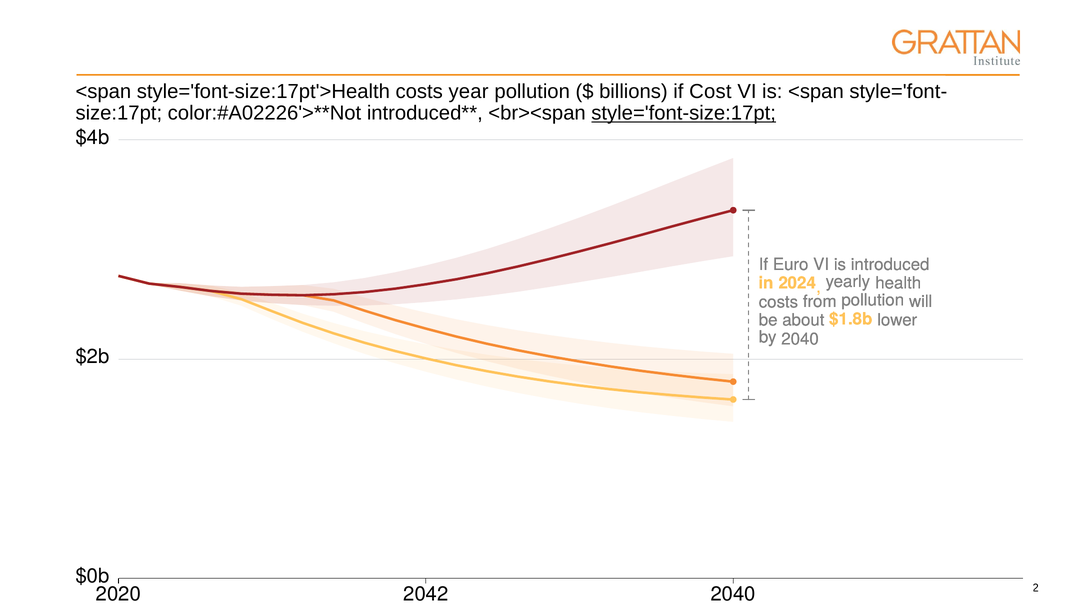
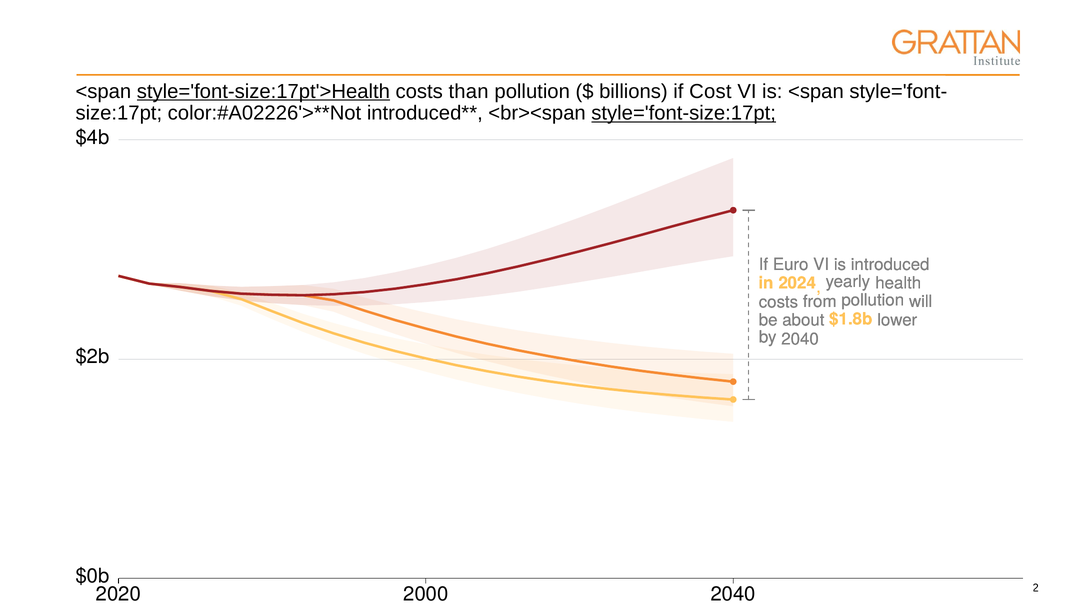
style='font-size:17pt'>Health underline: none -> present
year: year -> than
2042: 2042 -> 2000
